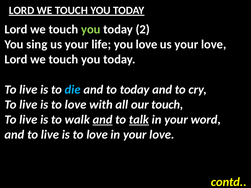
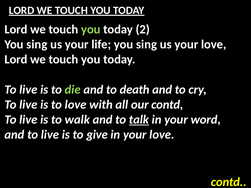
life you love: love -> sing
die colour: light blue -> light green
to today: today -> death
our touch: touch -> contd
and at (103, 120) underline: present -> none
love at (97, 135): love -> give
